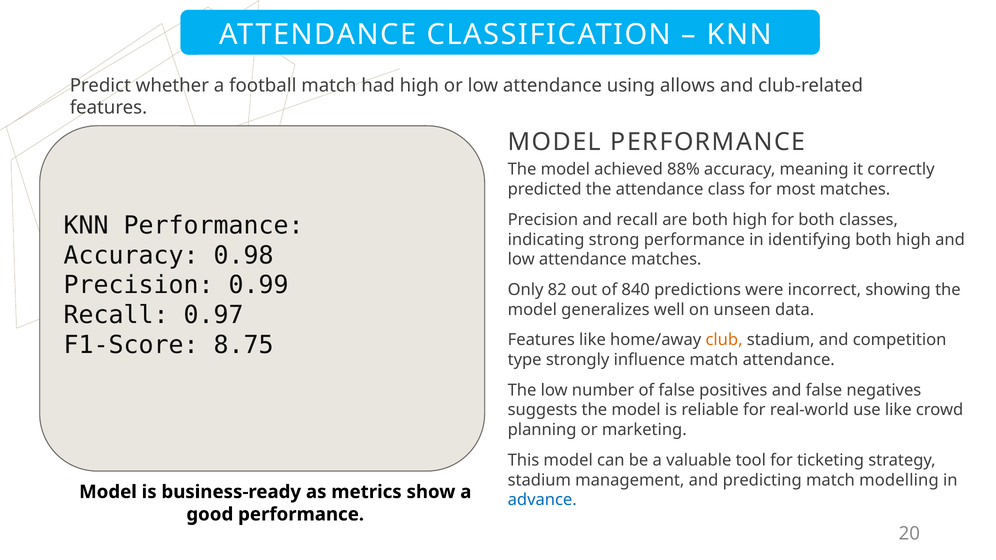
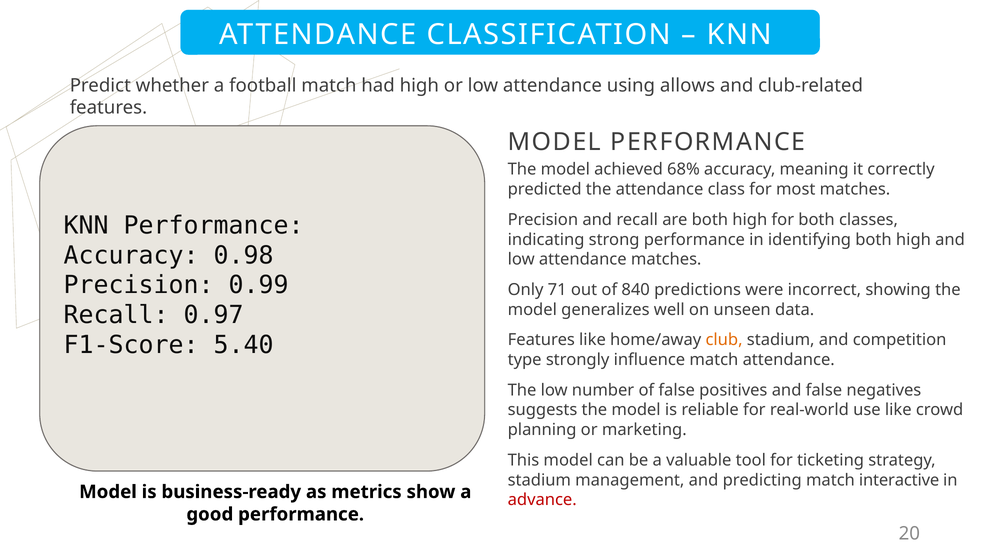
88%: 88% -> 68%
82: 82 -> 71
8.75: 8.75 -> 5.40
modelling: modelling -> interactive
advance colour: blue -> red
